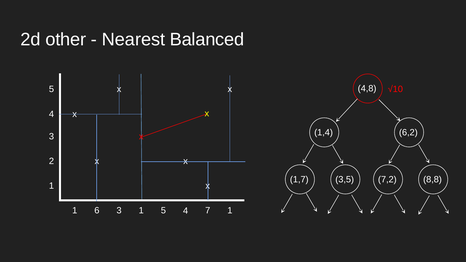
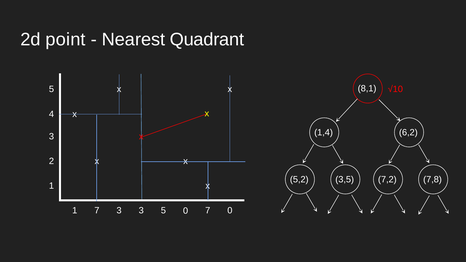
other: other -> point
Balanced: Balanced -> Quadrant
4,8: 4,8 -> 8,1
1,7: 1,7 -> 5,2
8,8: 8,8 -> 7,8
1 6: 6 -> 7
3 1: 1 -> 3
5 4: 4 -> 0
7 1: 1 -> 0
